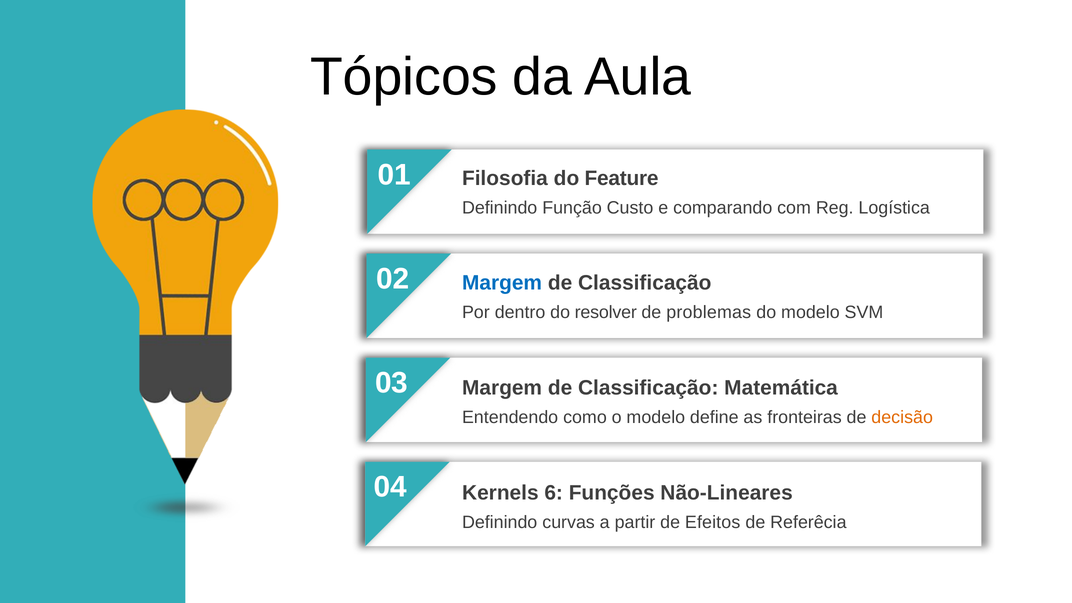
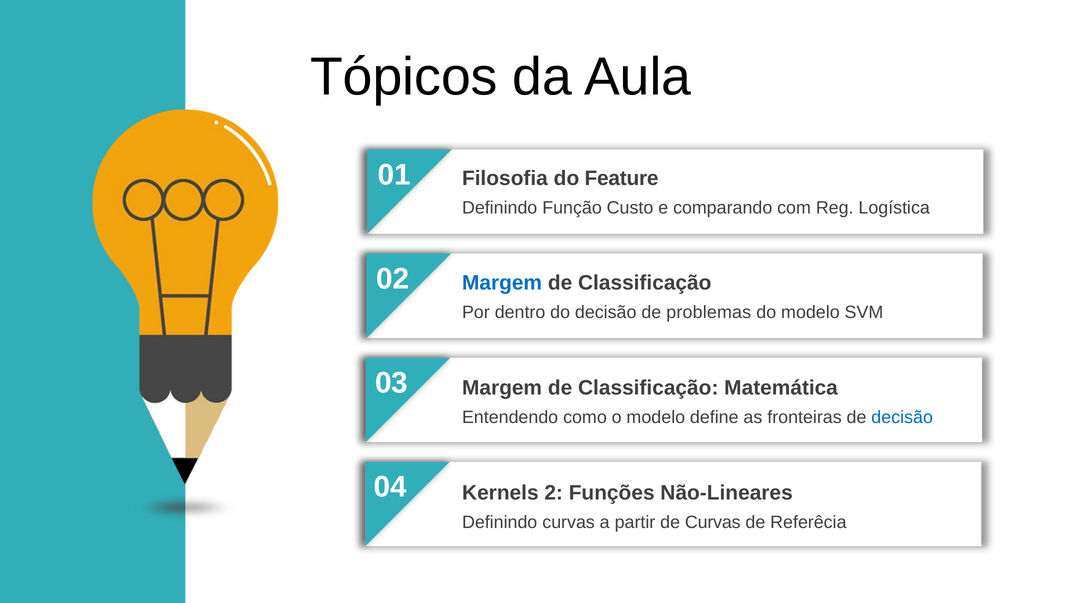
do resolver: resolver -> decisão
decisão at (902, 417) colour: orange -> blue
6: 6 -> 2
de Efeitos: Efeitos -> Curvas
